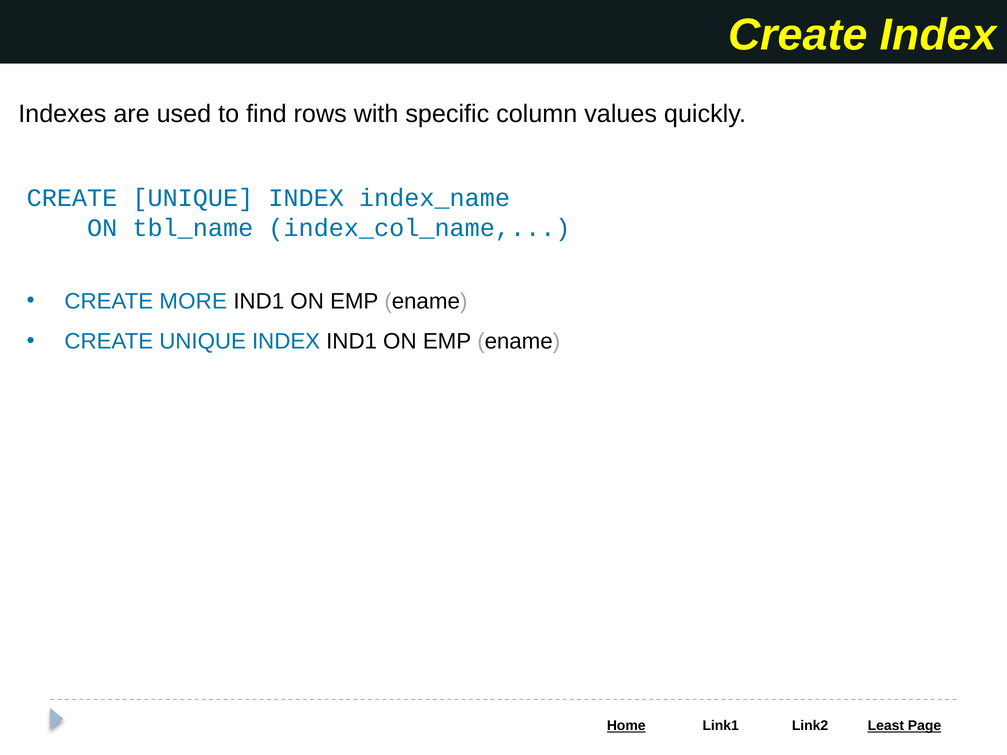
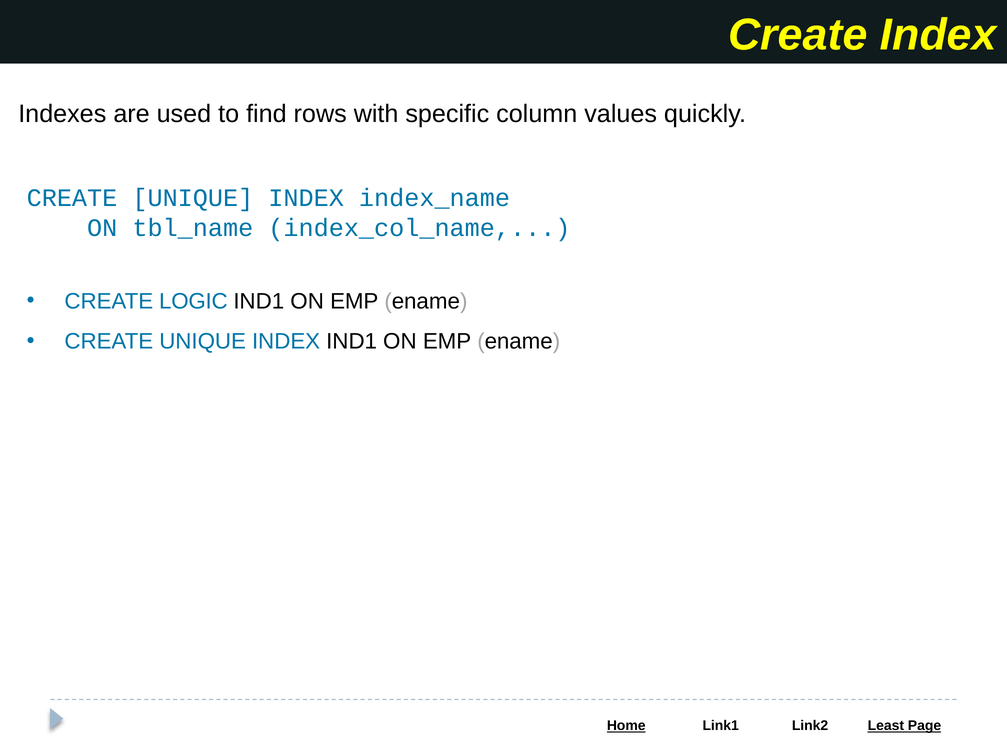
MORE: MORE -> LOGIC
